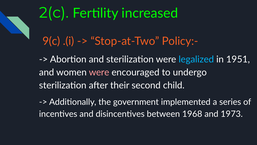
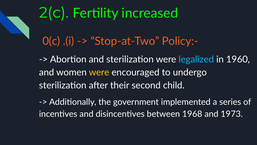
9(c: 9(c -> 0(c
1951: 1951 -> 1960
were at (99, 72) colour: pink -> yellow
